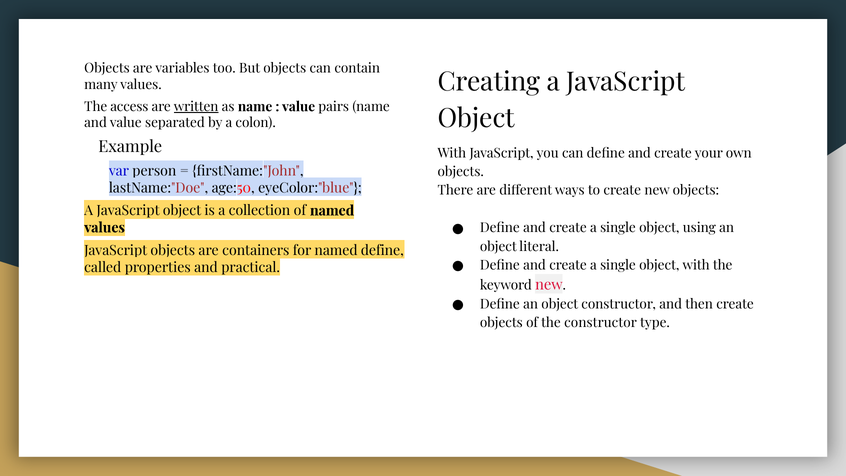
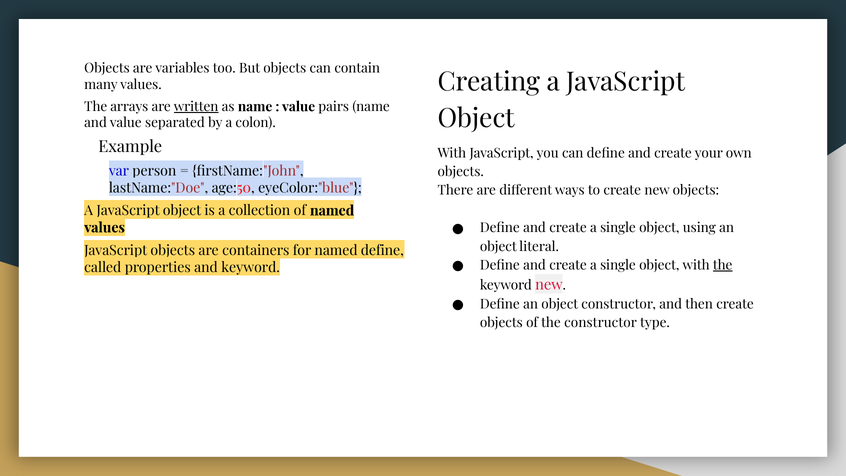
access: access -> arrays
the at (723, 265) underline: none -> present
and practical: practical -> keyword
